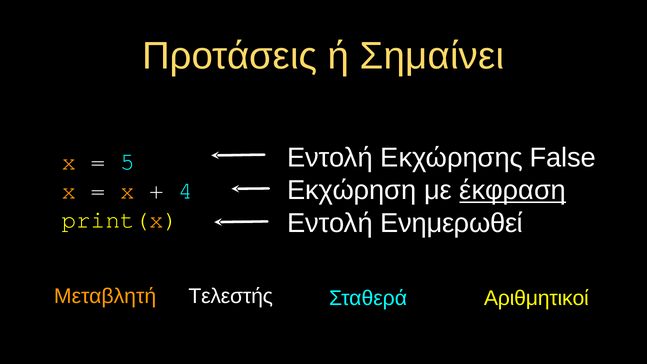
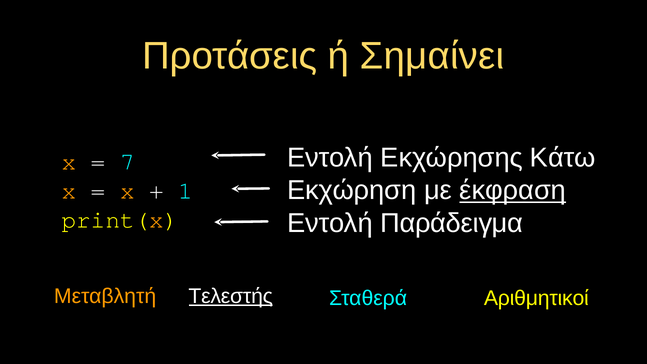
False: False -> Κάτω
5: 5 -> 7
4: 4 -> 1
Ενημερωθεί: Ενημερωθεί -> Παράδειγμα
Τελεστής underline: none -> present
